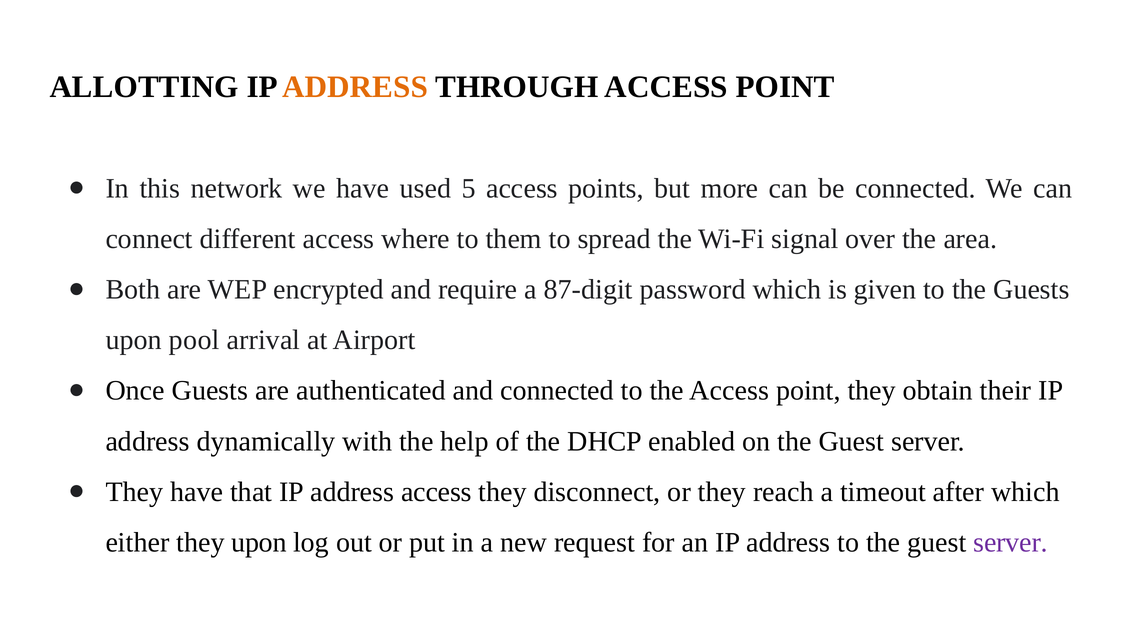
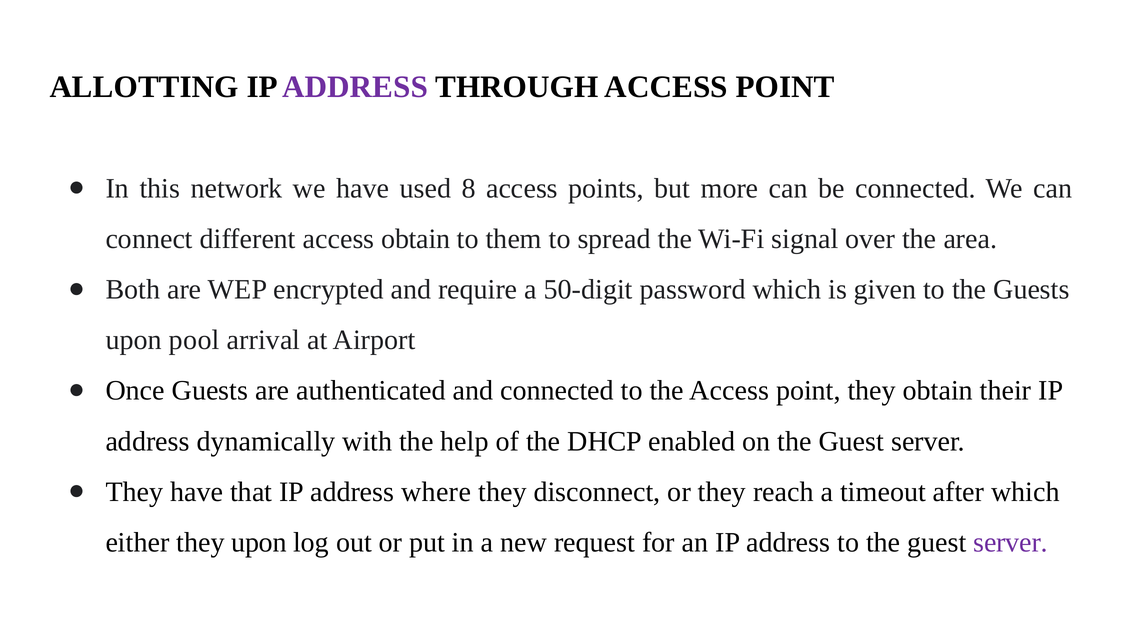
ADDRESS at (355, 87) colour: orange -> purple
5: 5 -> 8
access where: where -> obtain
87-digit: 87-digit -> 50-digit
address access: access -> where
